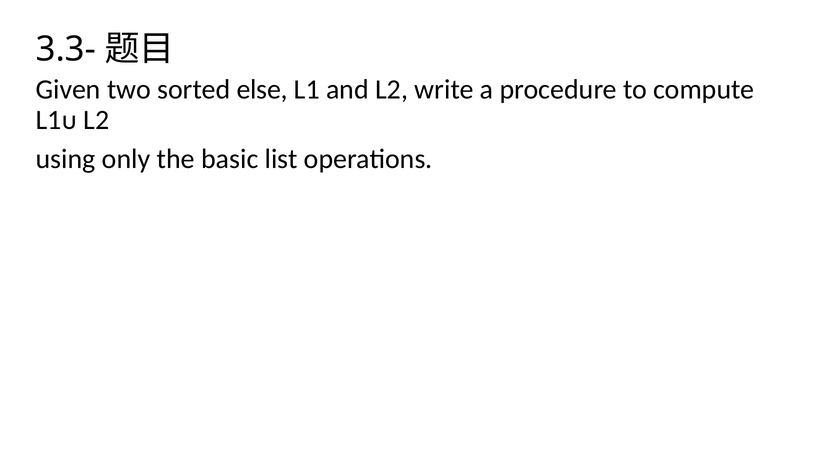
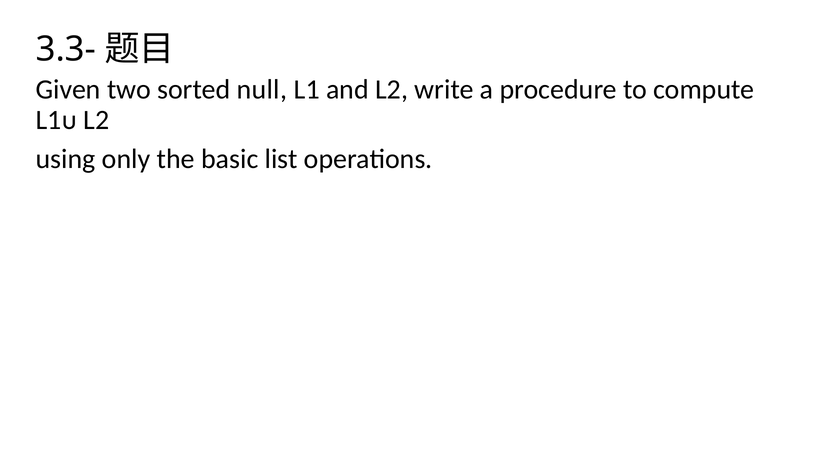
else: else -> null
